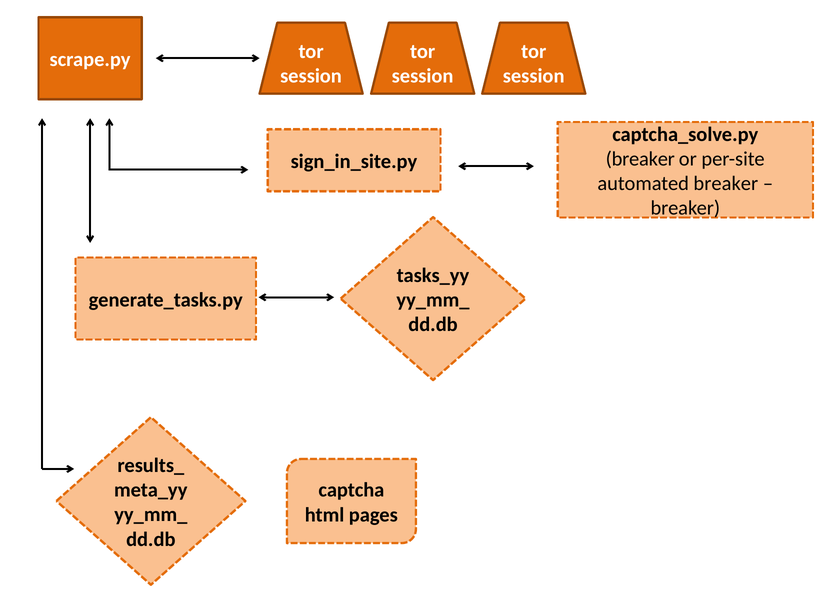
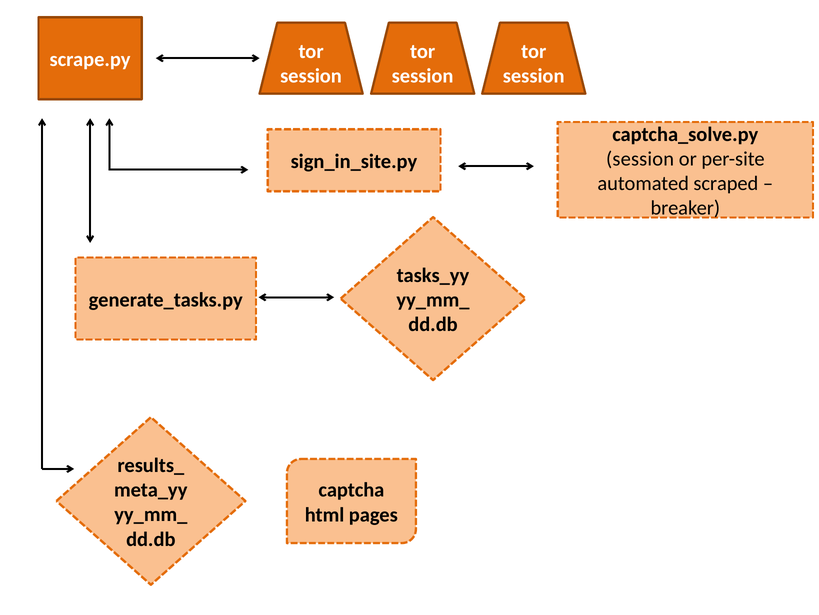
breaker at (640, 159): breaker -> session
automated breaker: breaker -> scraped
